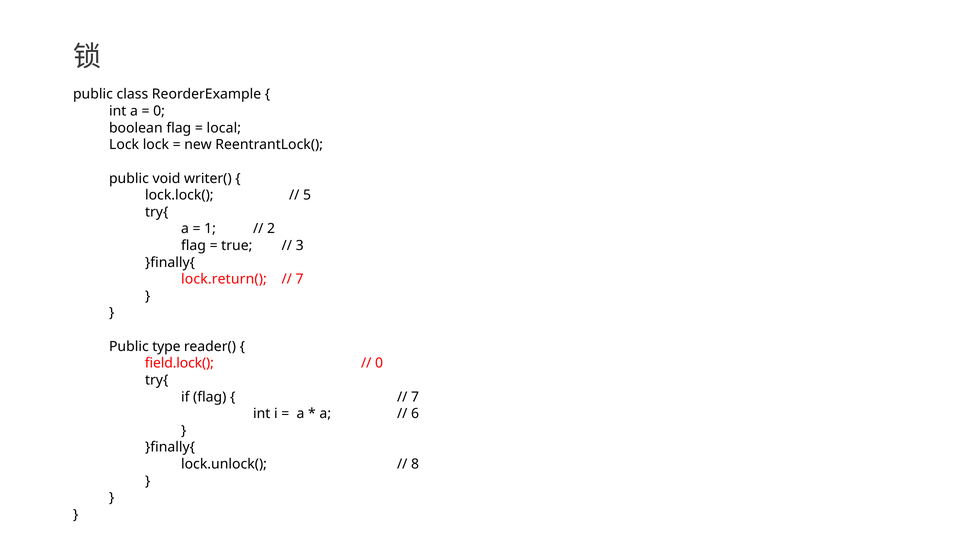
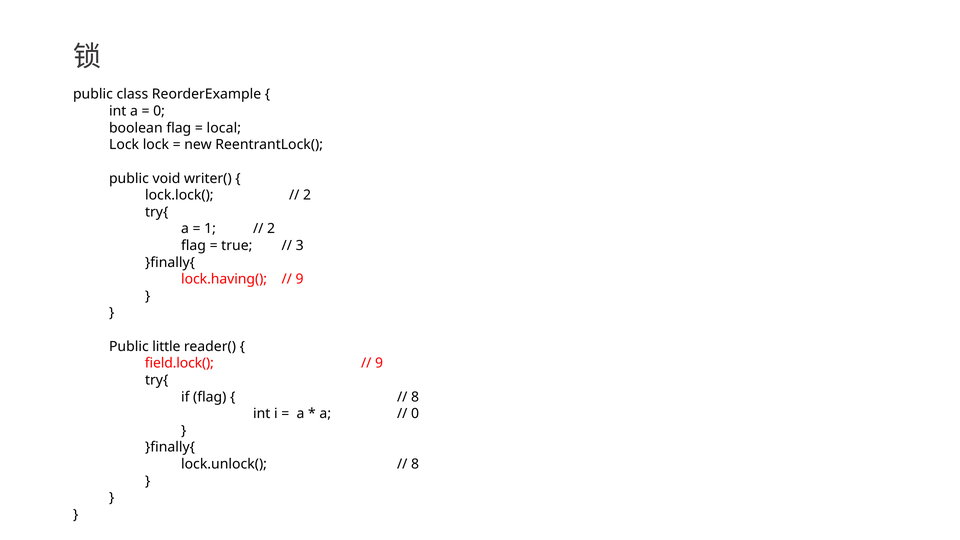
5 at (307, 195): 5 -> 2
lock.return(: lock.return( -> lock.having(
7 at (300, 279): 7 -> 9
type: type -> little
0 at (379, 363): 0 -> 9
7 at (415, 397): 7 -> 8
6 at (415, 414): 6 -> 0
